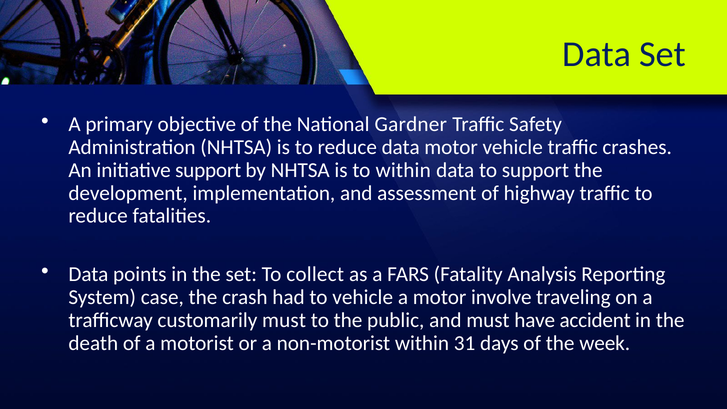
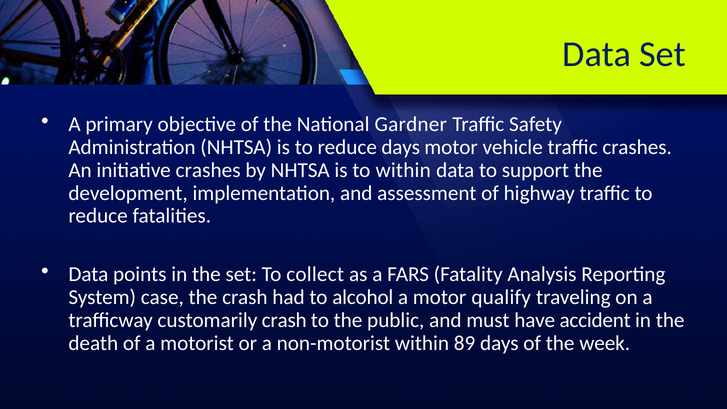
reduce data: data -> days
initiative support: support -> crashes
to vehicle: vehicle -> alcohol
involve: involve -> qualify
customarily must: must -> crash
31: 31 -> 89
